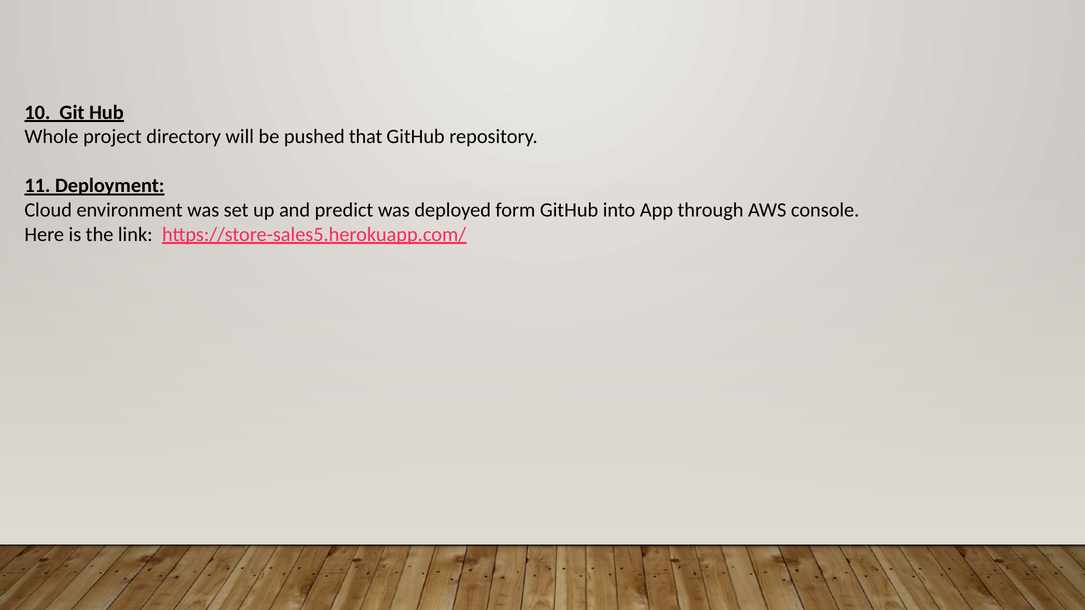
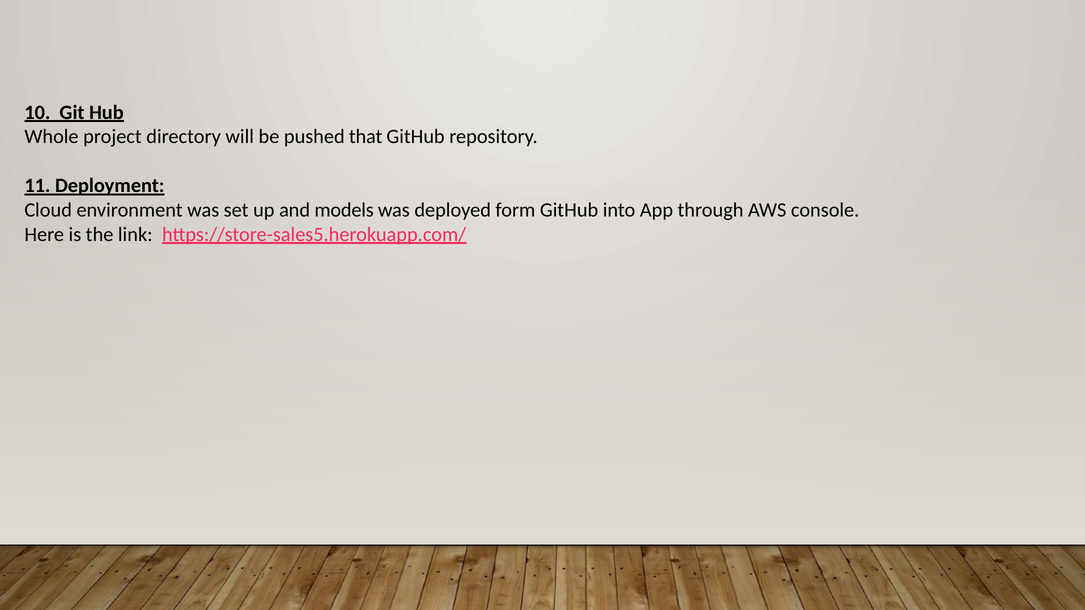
predict: predict -> models
